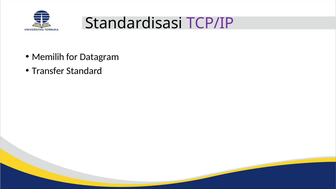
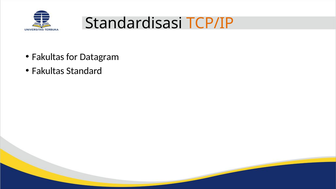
TCP/IP colour: purple -> orange
Memilih at (48, 57): Memilih -> Fakultas
Transfer at (48, 71): Transfer -> Fakultas
